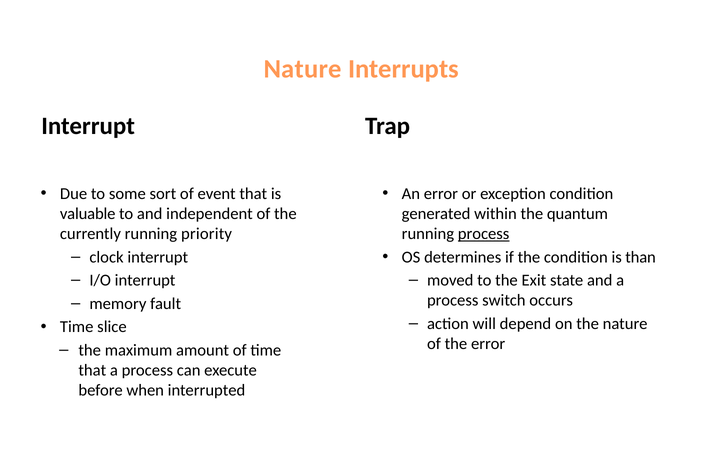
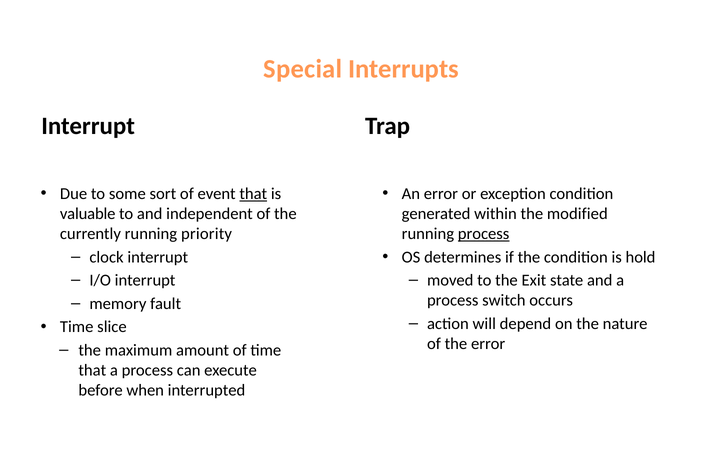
Nature at (303, 69): Nature -> Special
that at (253, 194) underline: none -> present
quantum: quantum -> modified
than: than -> hold
